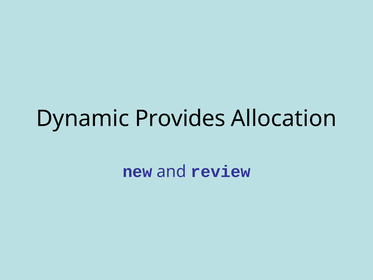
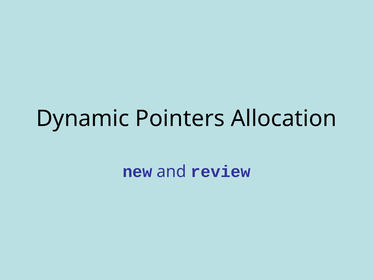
Provides: Provides -> Pointers
